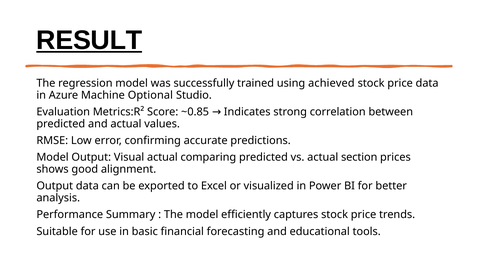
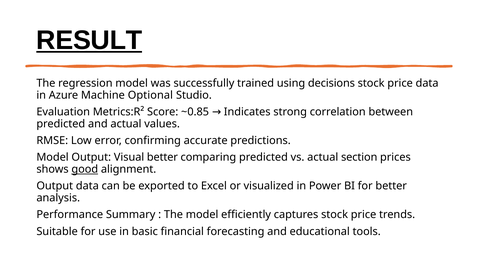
achieved: achieved -> decisions
Visual actual: actual -> better
good underline: none -> present
